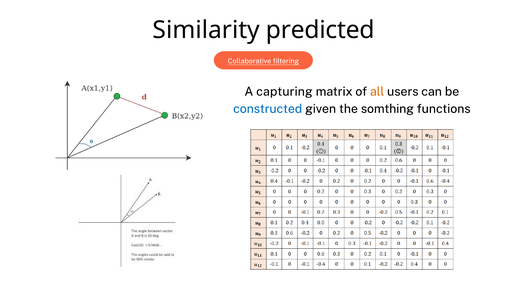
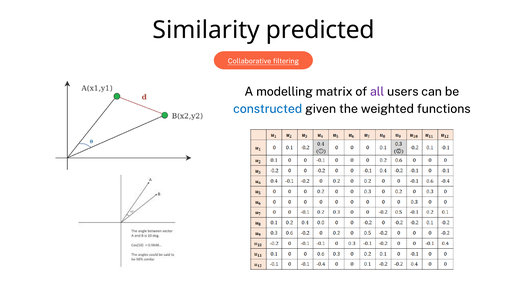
capturing: capturing -> modelling
all colour: orange -> purple
somthing: somthing -> weighted
